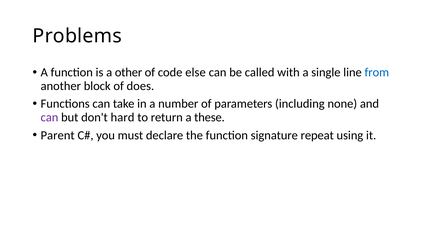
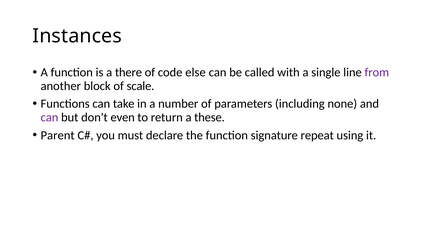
Problems: Problems -> Instances
other: other -> there
from colour: blue -> purple
does: does -> scale
hard: hard -> even
